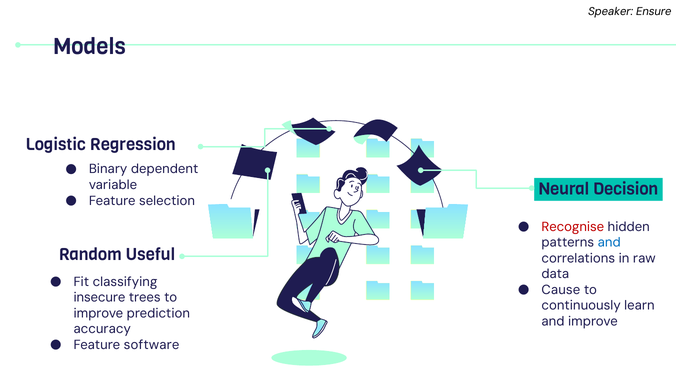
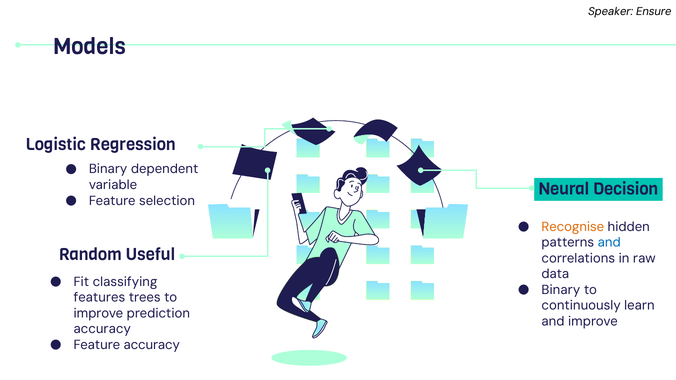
Recognise colour: red -> orange
Cause at (561, 290): Cause -> Binary
insecure: insecure -> features
Feature software: software -> accuracy
